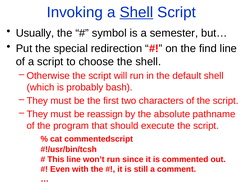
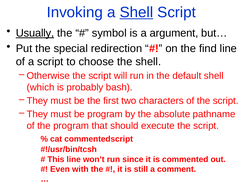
Usually underline: none -> present
semester: semester -> argument
be reassign: reassign -> program
